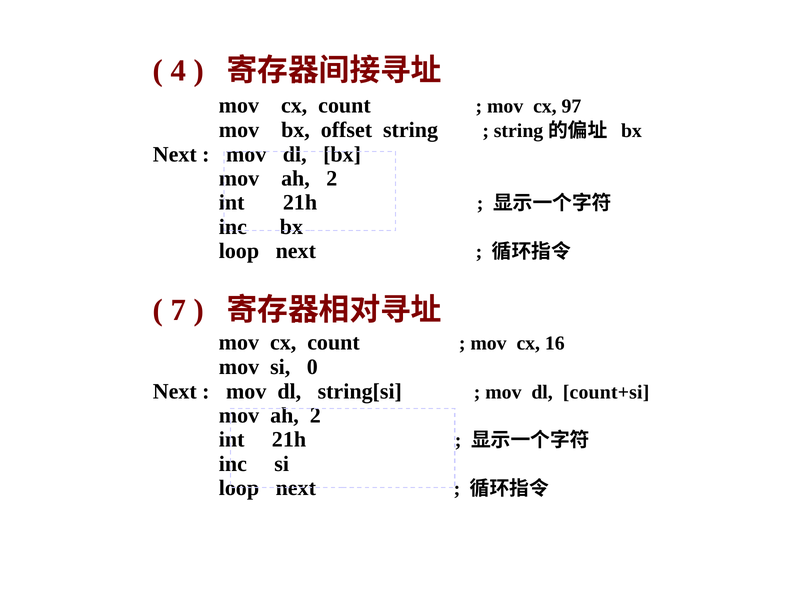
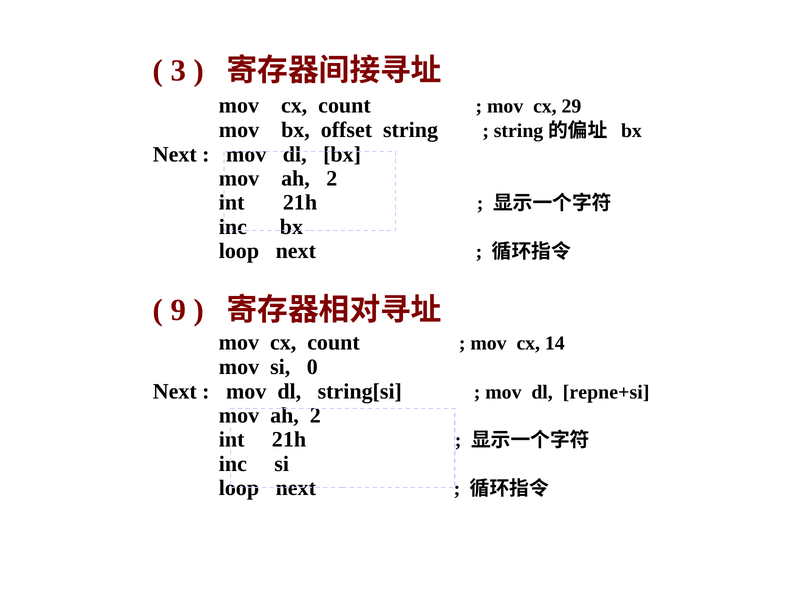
4: 4 -> 3
97: 97 -> 29
7: 7 -> 9
16: 16 -> 14
count+si: count+si -> repne+si
